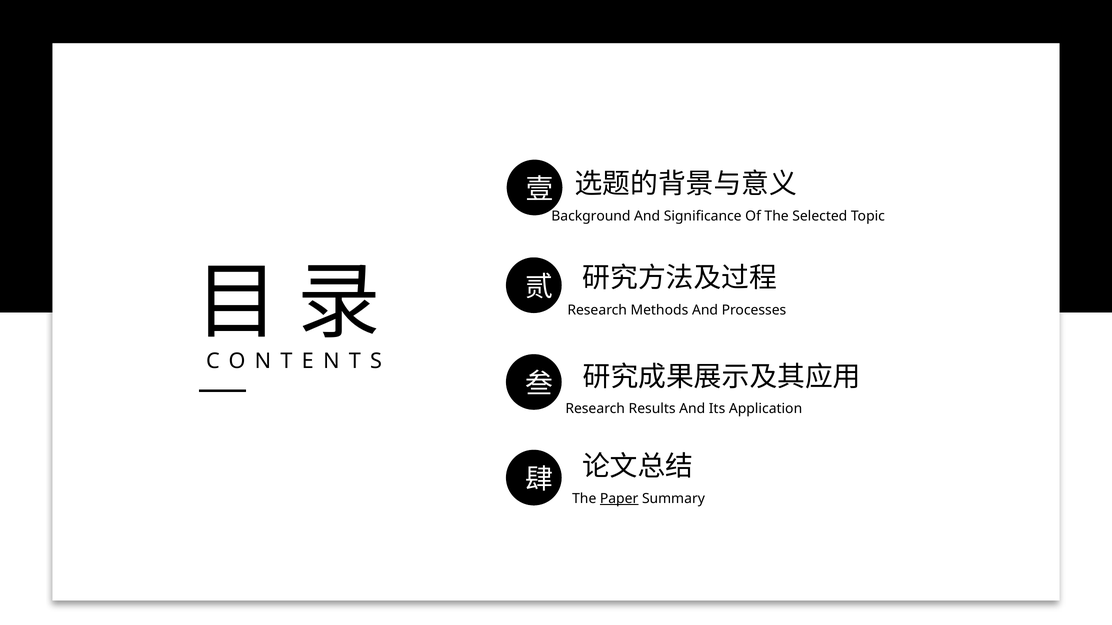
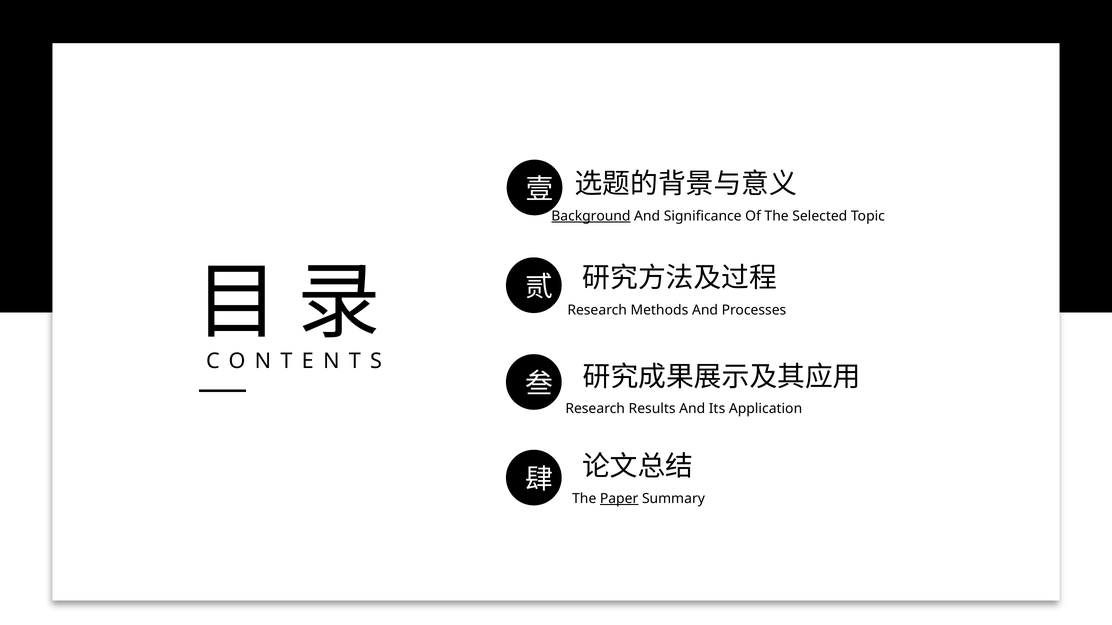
Background underline: none -> present
